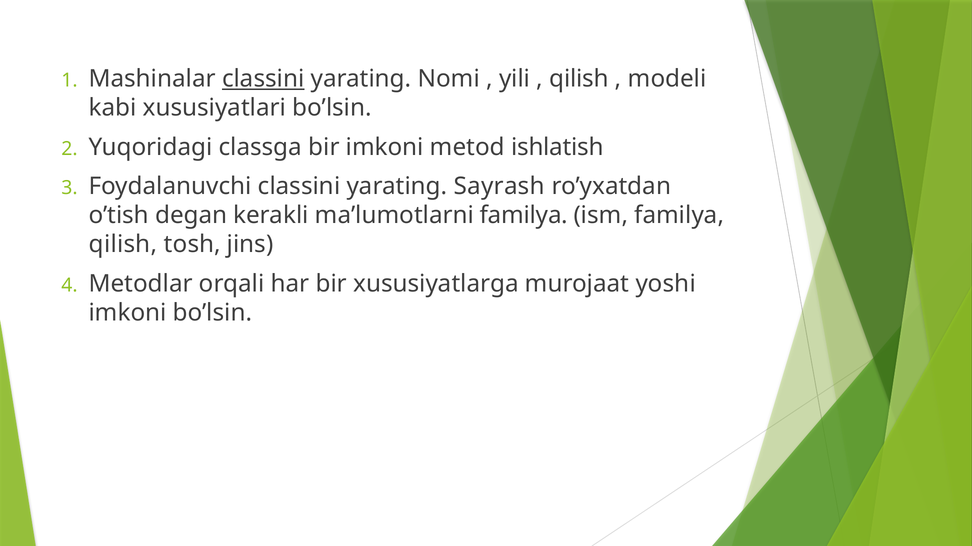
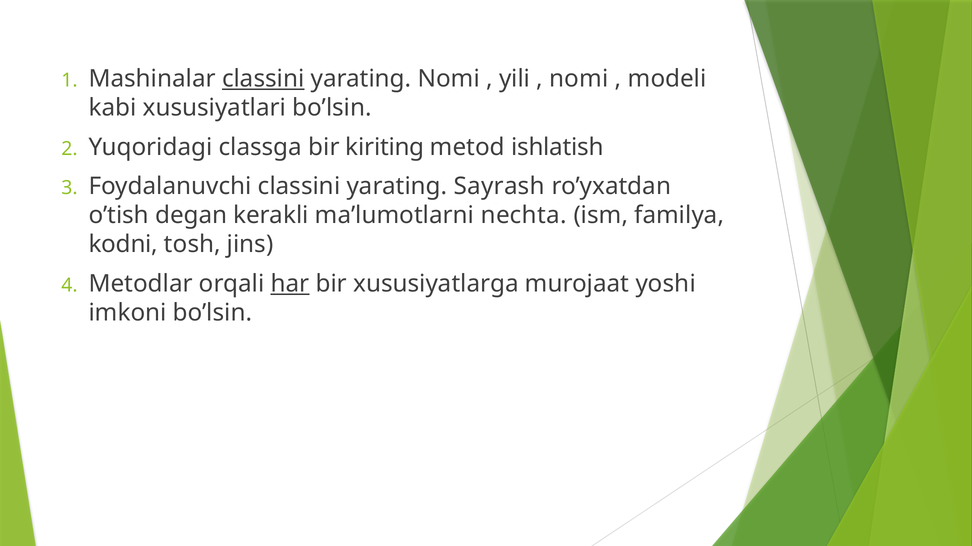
qilish at (579, 79): qilish -> nomi
bir imkoni: imkoni -> kiriting
ma’lumotlarni familya: familya -> nechta
qilish at (123, 245): qilish -> kodni
har underline: none -> present
